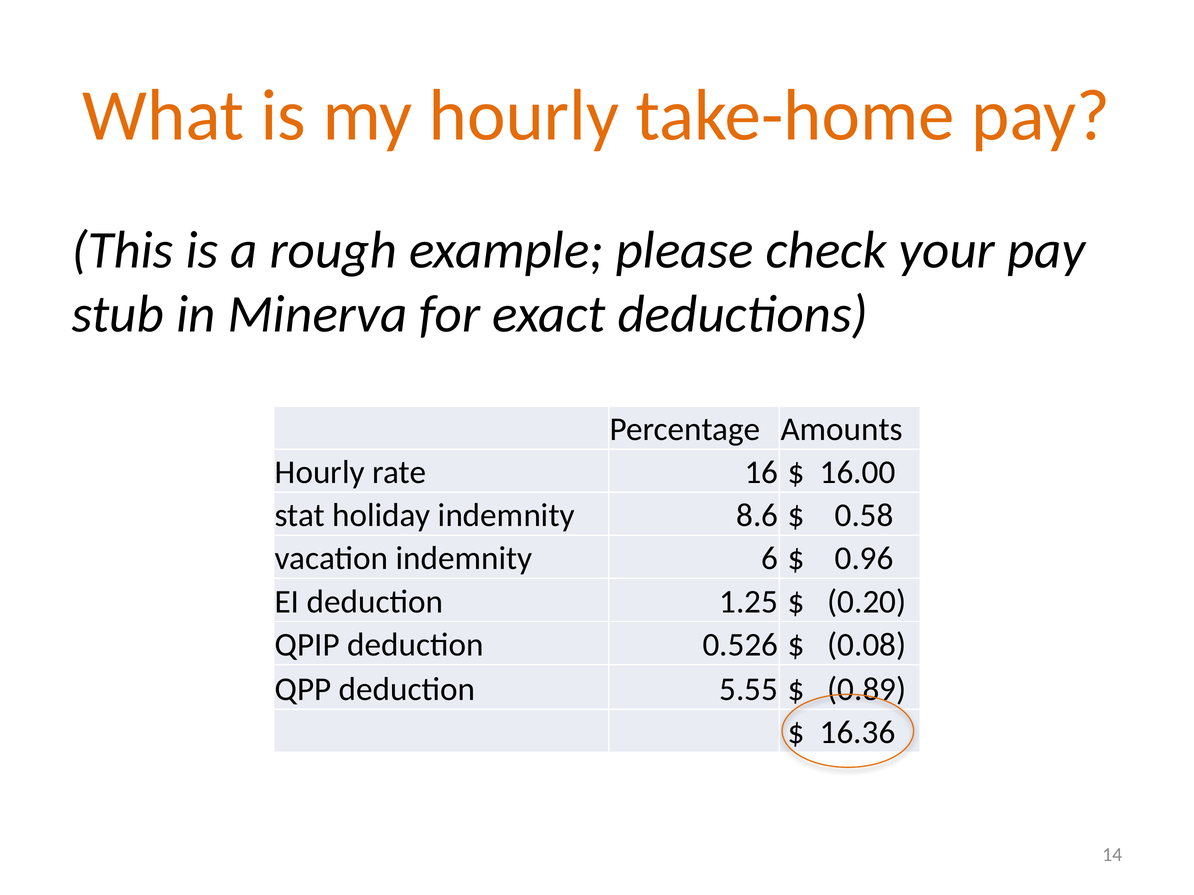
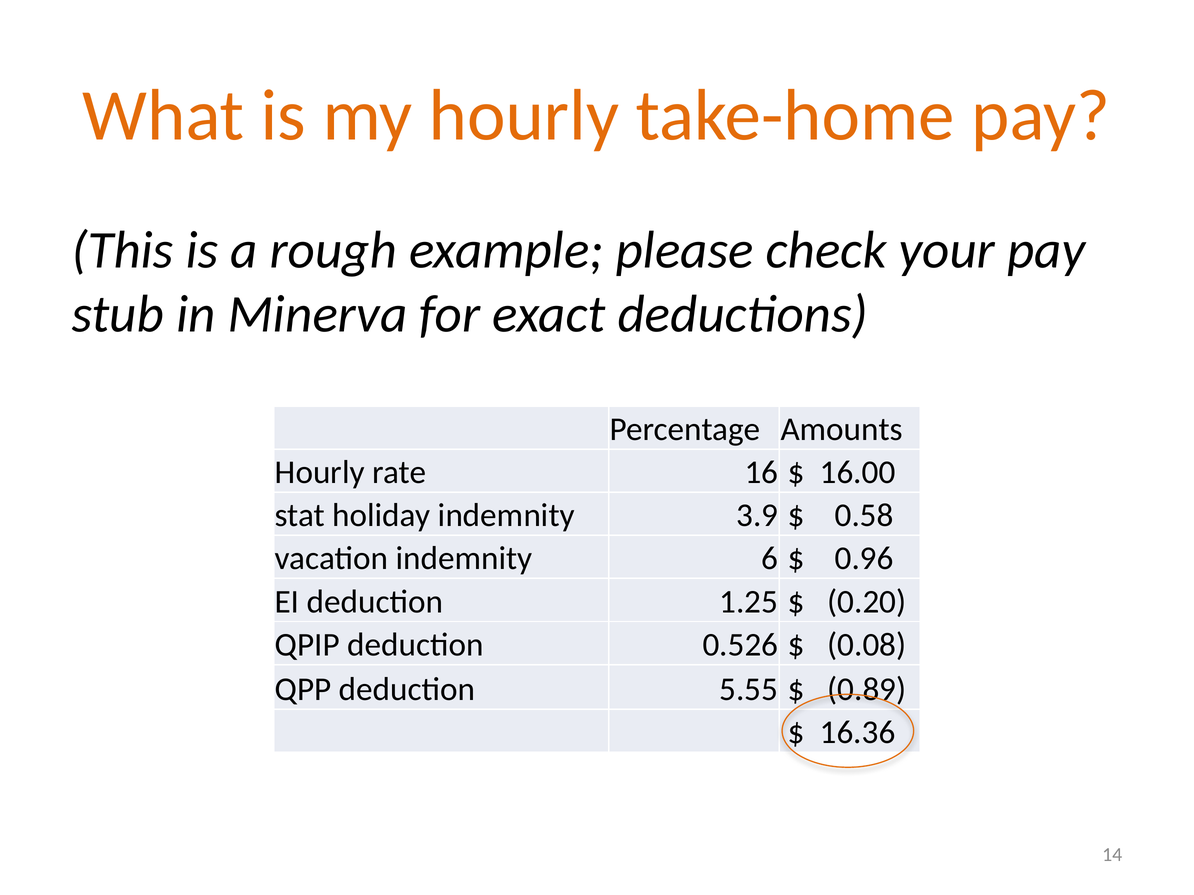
8.6: 8.6 -> 3.9
